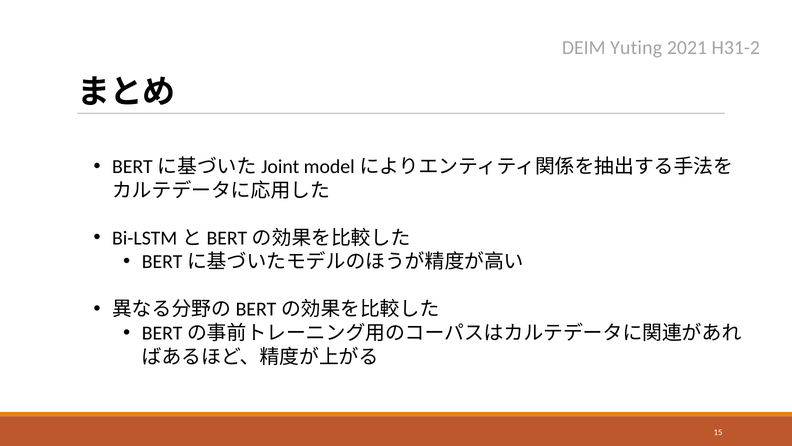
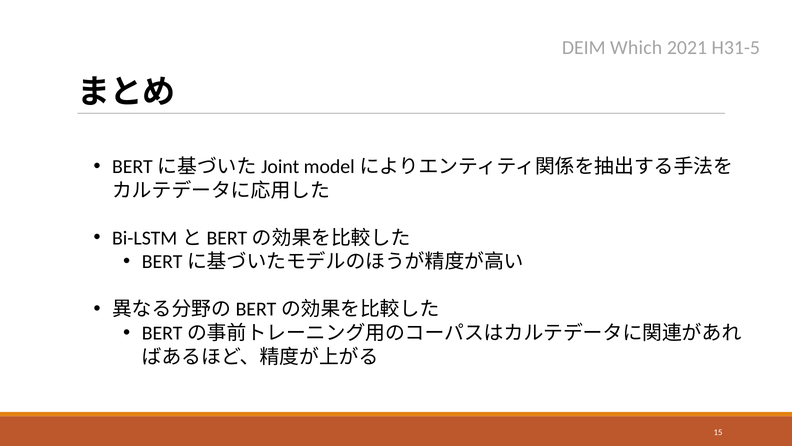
Yuting: Yuting -> Which
H31-2: H31-2 -> H31-5
